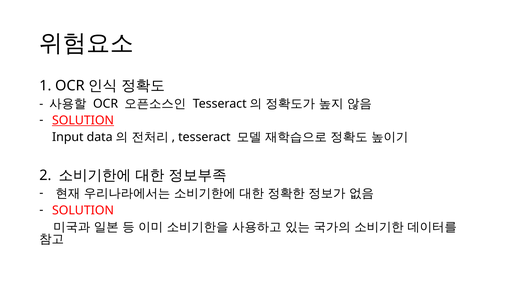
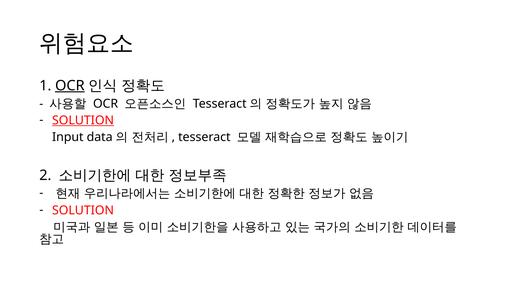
OCR at (70, 86) underline: none -> present
